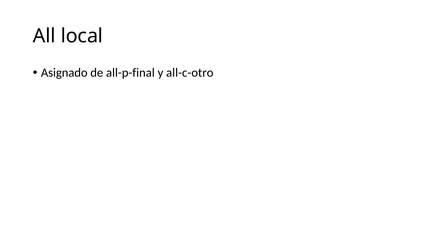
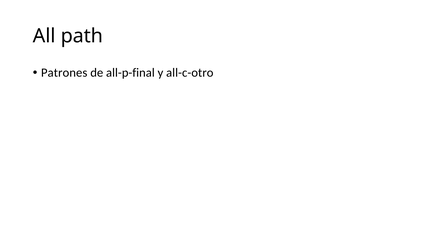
local: local -> path
Asignado: Asignado -> Patrones
